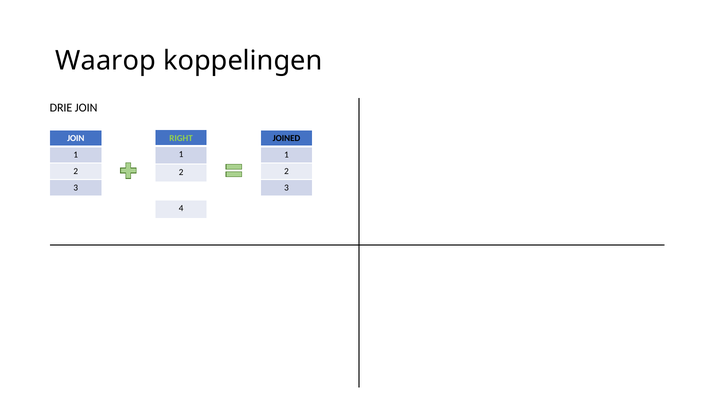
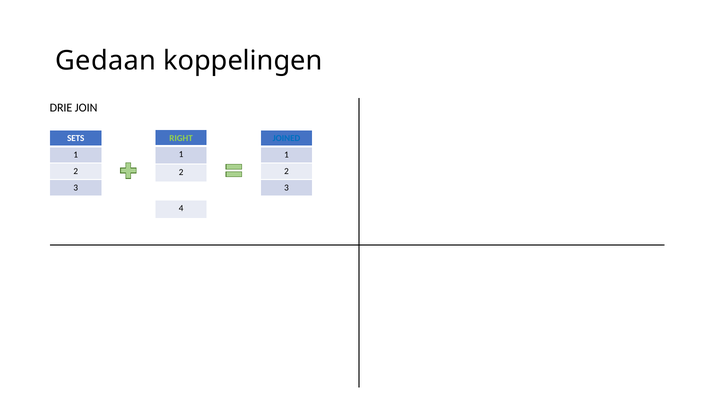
Waarop: Waarop -> Gedaan
JOIN at (76, 138): JOIN -> SETS
JOINED colour: black -> blue
